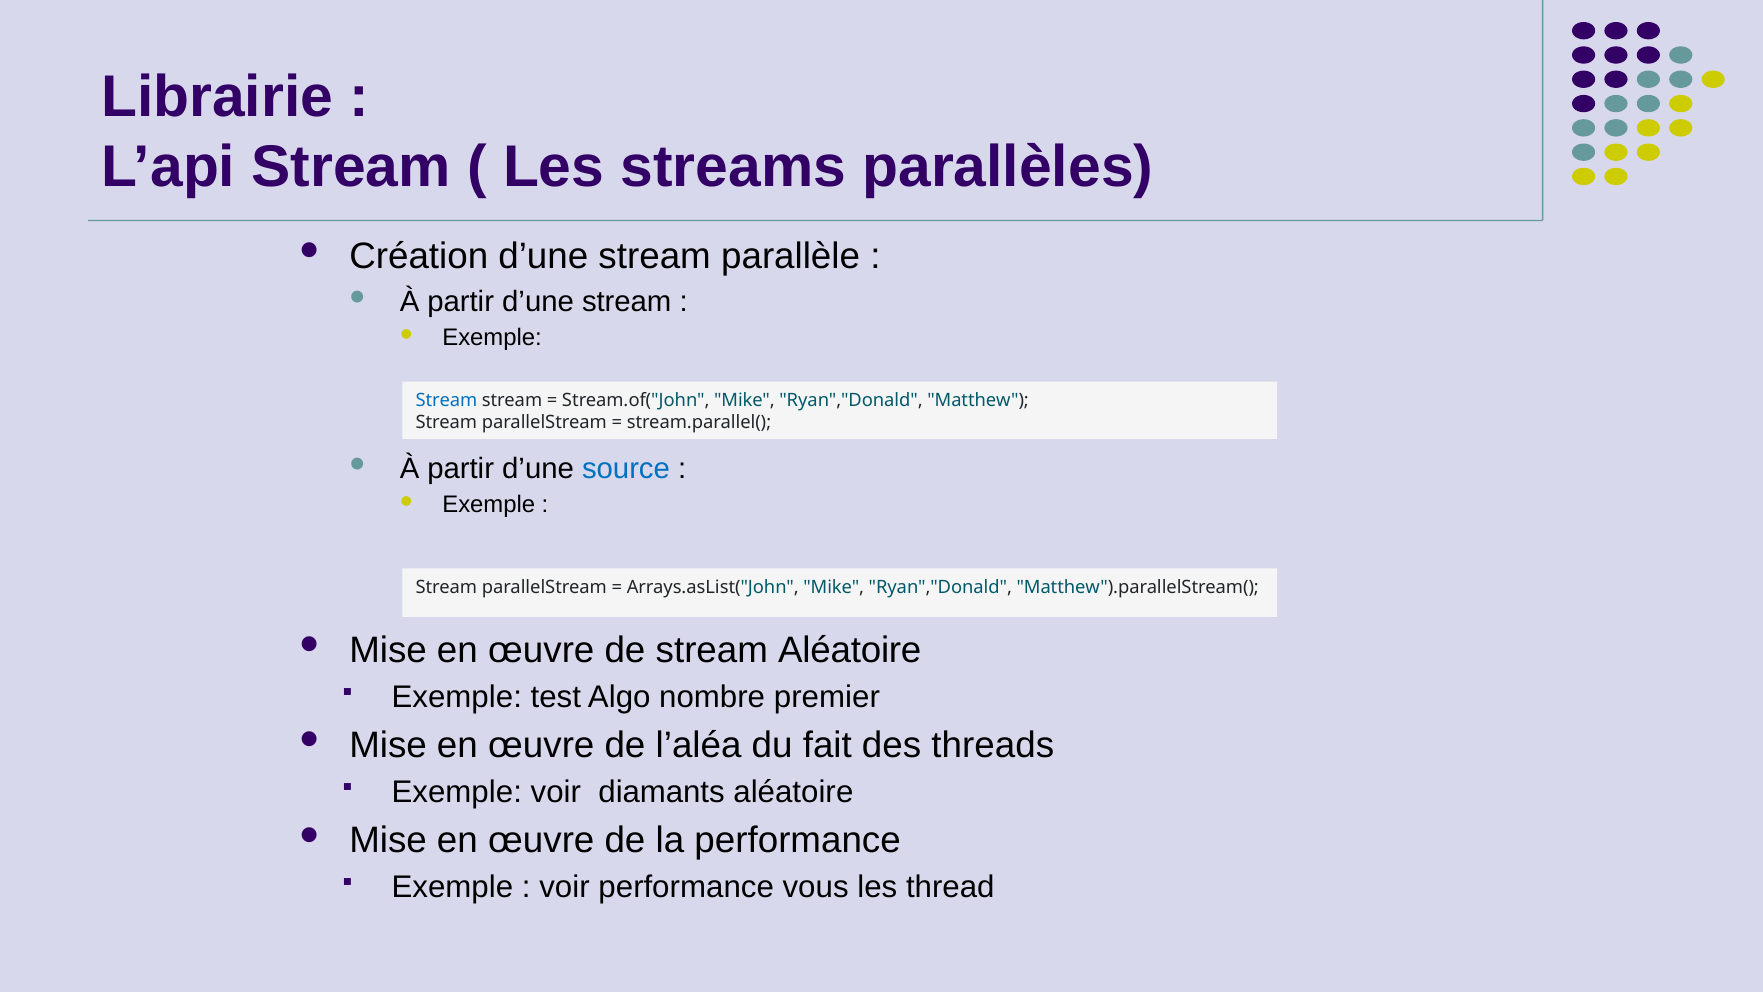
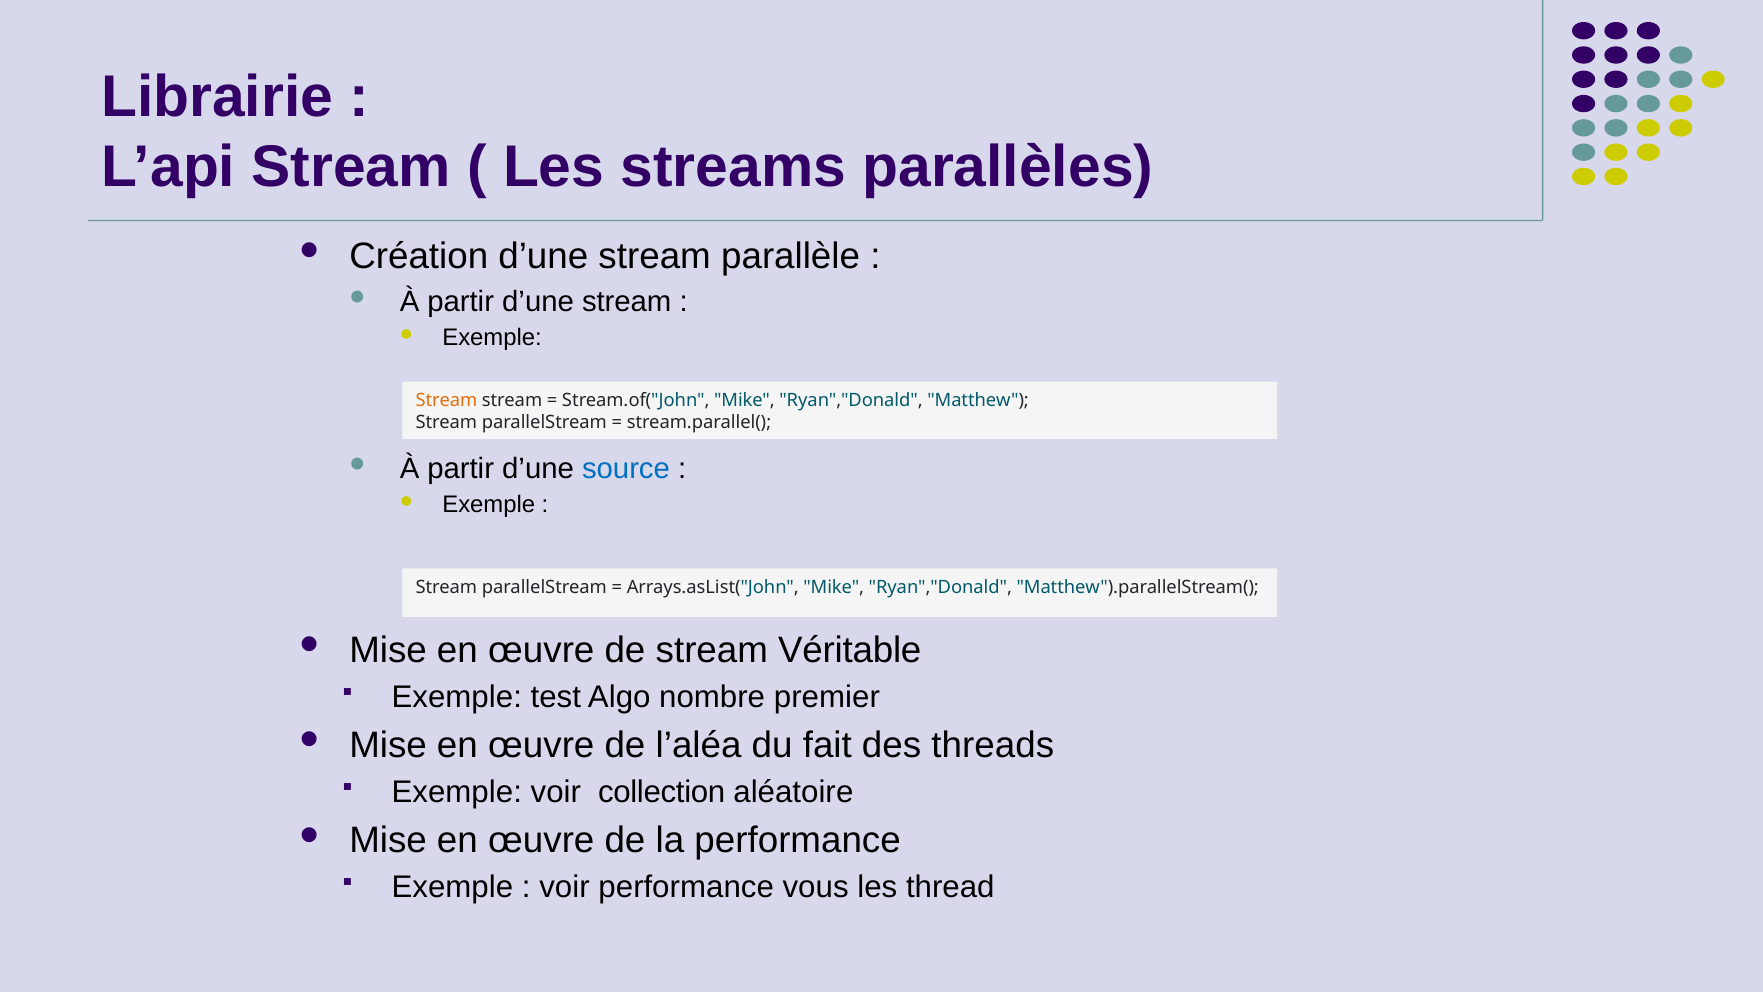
Stream at (446, 400) colour: blue -> orange
stream Aléatoire: Aléatoire -> Véritable
diamants: diamants -> collection
